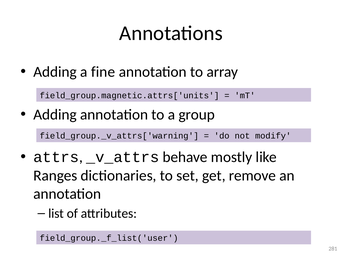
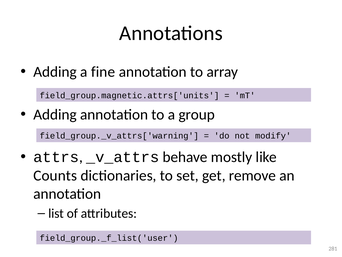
Ranges: Ranges -> Counts
